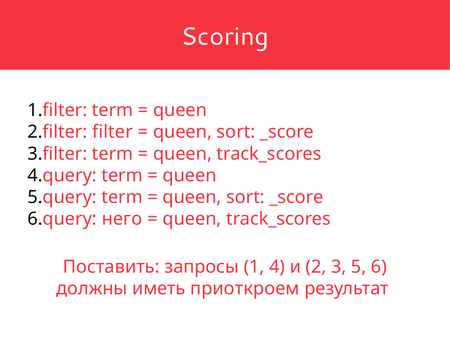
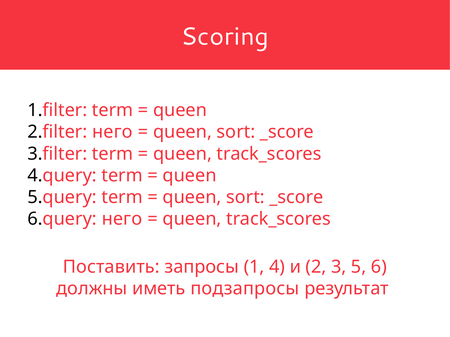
filter at (113, 132): filter -> него
приоткроем: приоткроем -> подзапросы
